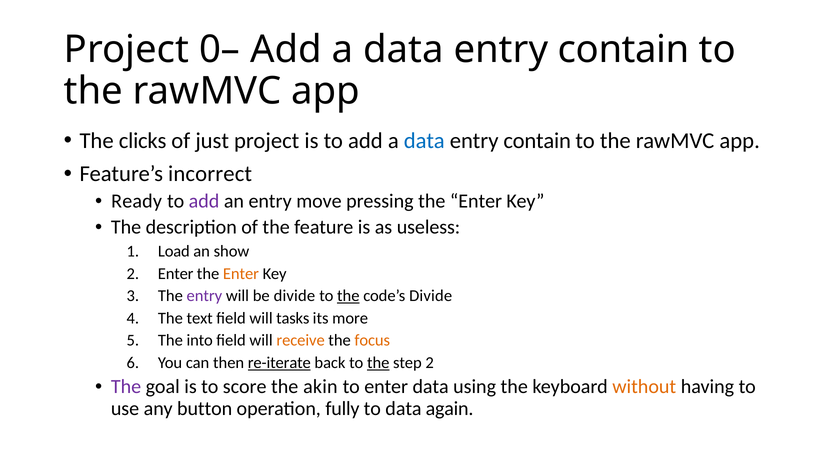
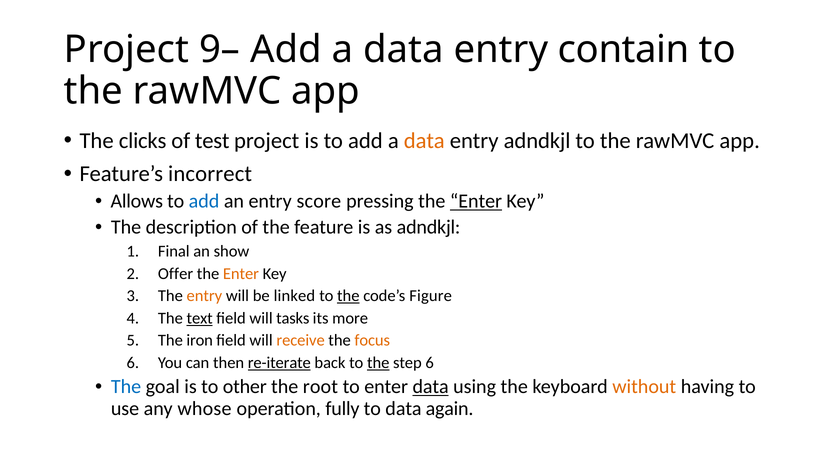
0–: 0– -> 9–
just: just -> test
data at (424, 141) colour: blue -> orange
contain at (537, 141): contain -> adndkjl
Ready: Ready -> Allows
add at (204, 201) colour: purple -> blue
move: move -> score
Enter at (476, 201) underline: none -> present
as useless: useless -> adndkjl
Load: Load -> Final
Enter at (176, 274): Enter -> Offer
entry at (204, 296) colour: purple -> orange
be divide: divide -> linked
code’s Divide: Divide -> Figure
text underline: none -> present
into: into -> iron
step 2: 2 -> 6
The at (126, 387) colour: purple -> blue
score: score -> other
akin: akin -> root
data at (431, 387) underline: none -> present
button: button -> whose
